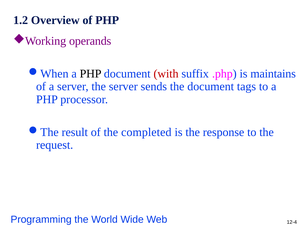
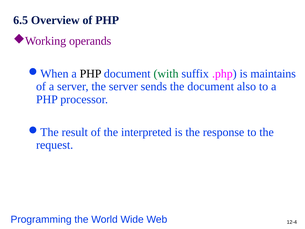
1.2: 1.2 -> 6.5
with colour: red -> green
tags: tags -> also
completed: completed -> interpreted
